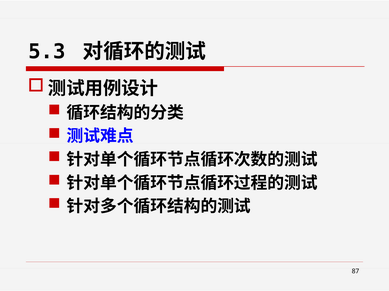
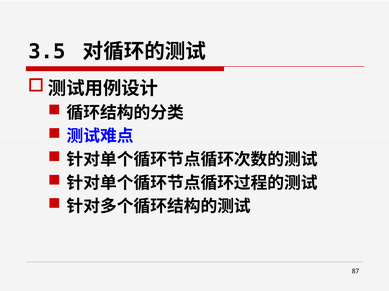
5.3: 5.3 -> 3.5
